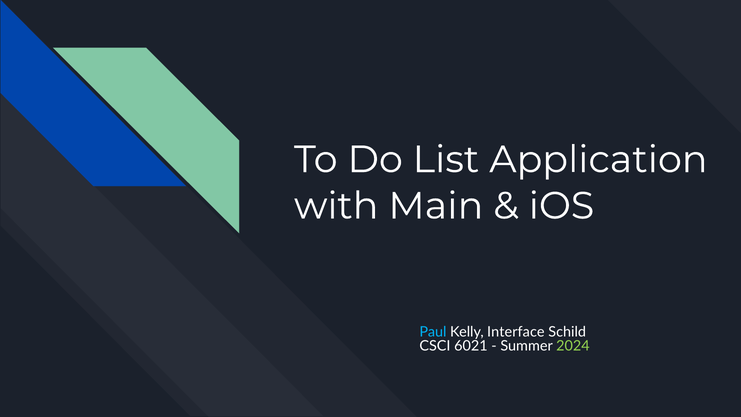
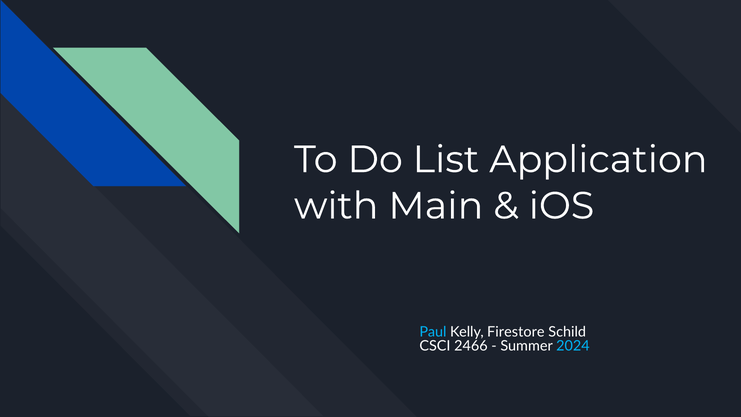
Interface: Interface -> Firestore
6021: 6021 -> 2466
2024 colour: light green -> light blue
